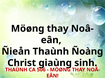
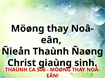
Ñoàng: Ñoàng -> Ñaøng
